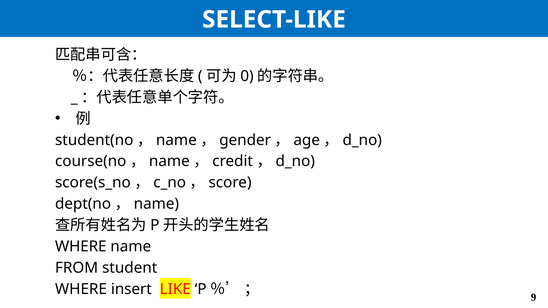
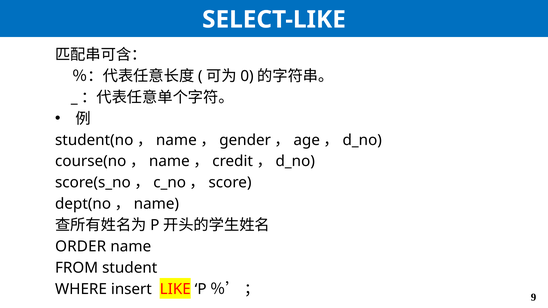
WHERE at (81, 247): WHERE -> ORDER
